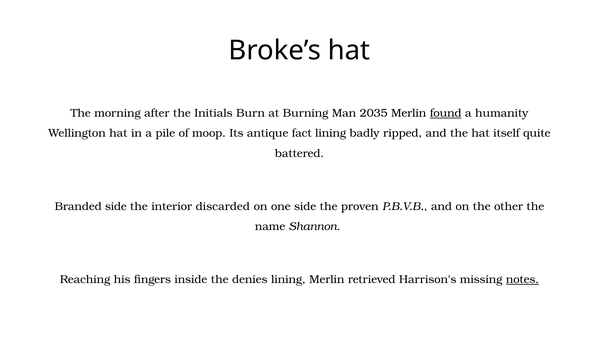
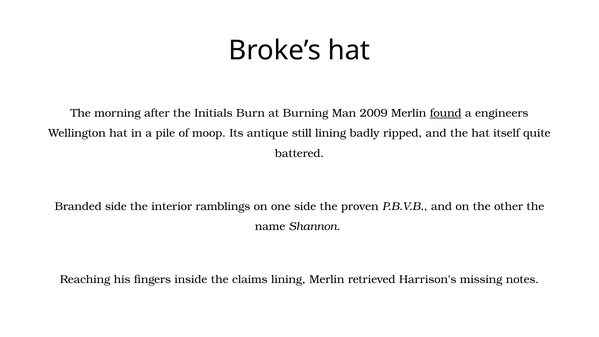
2035: 2035 -> 2009
humanity: humanity -> engineers
fact: fact -> still
discarded: discarded -> ramblings
denies: denies -> claims
notes underline: present -> none
